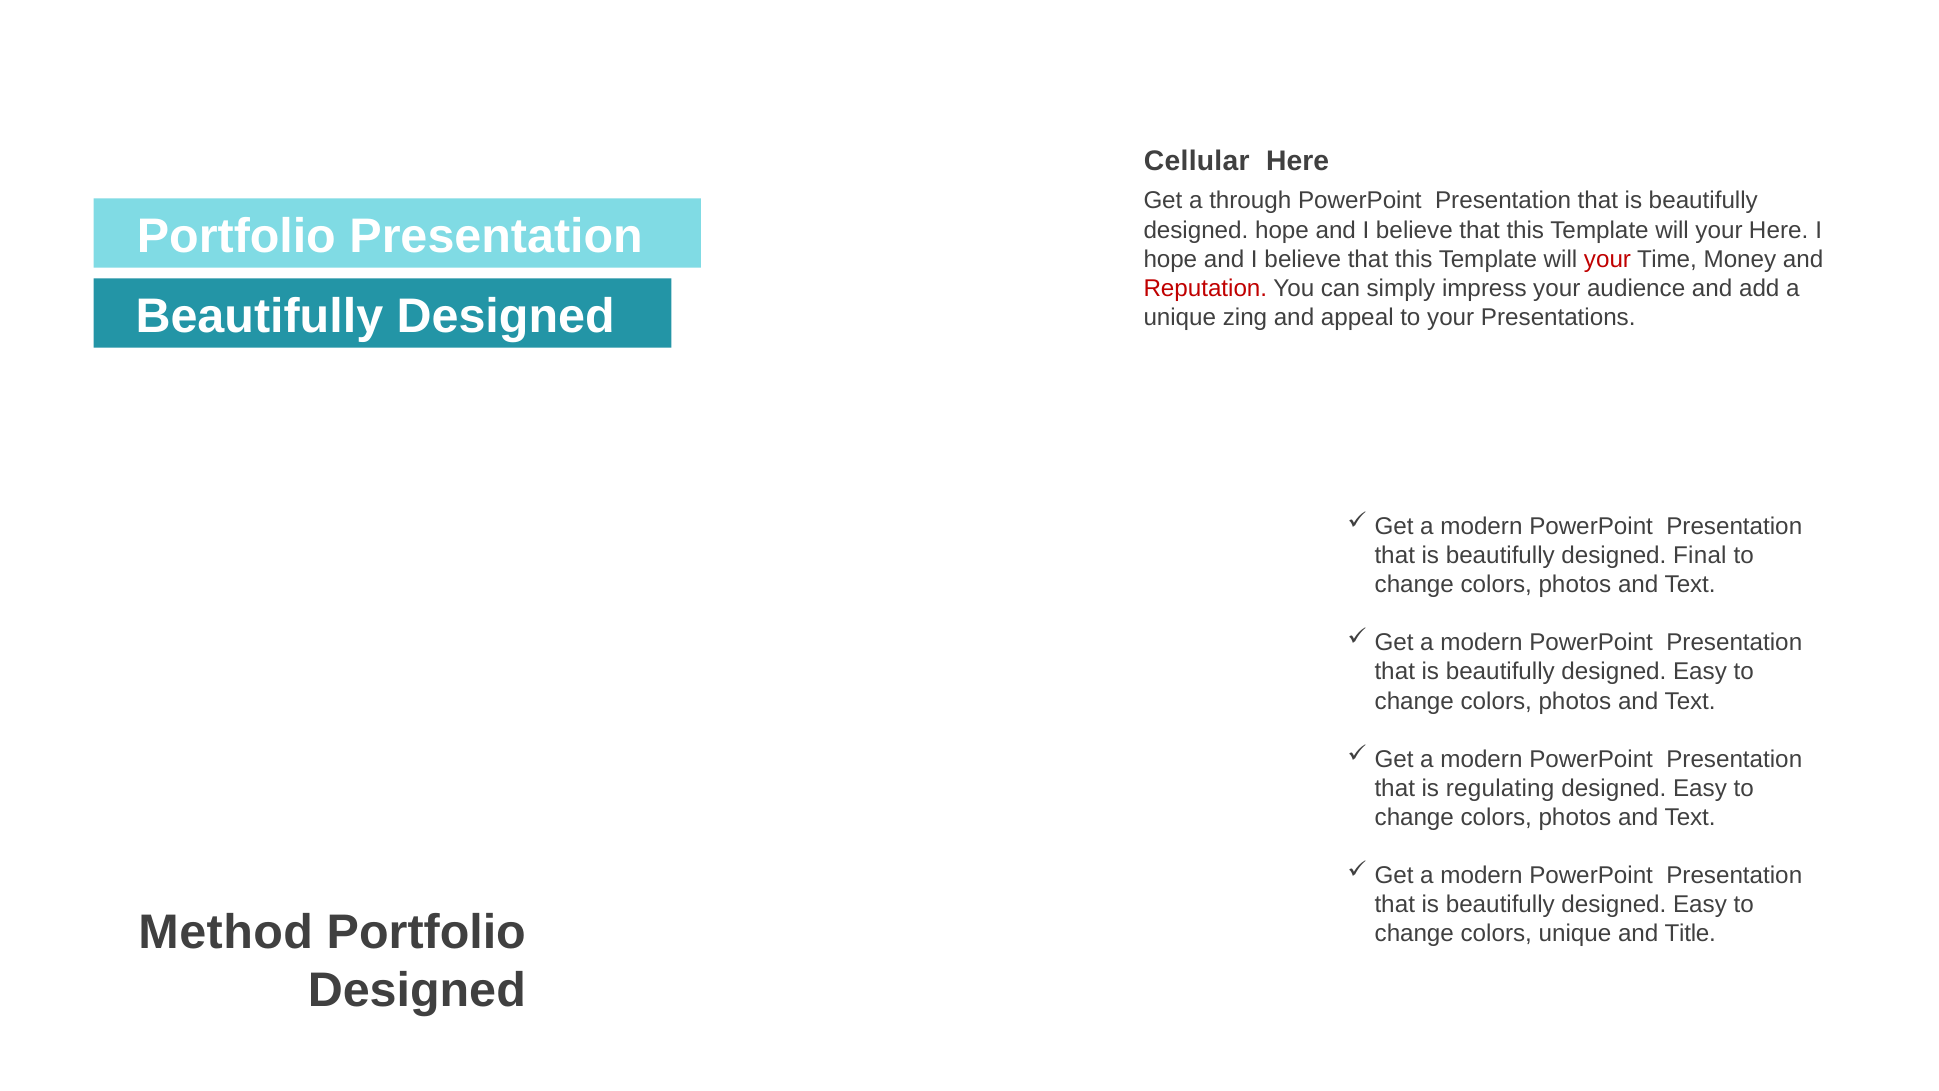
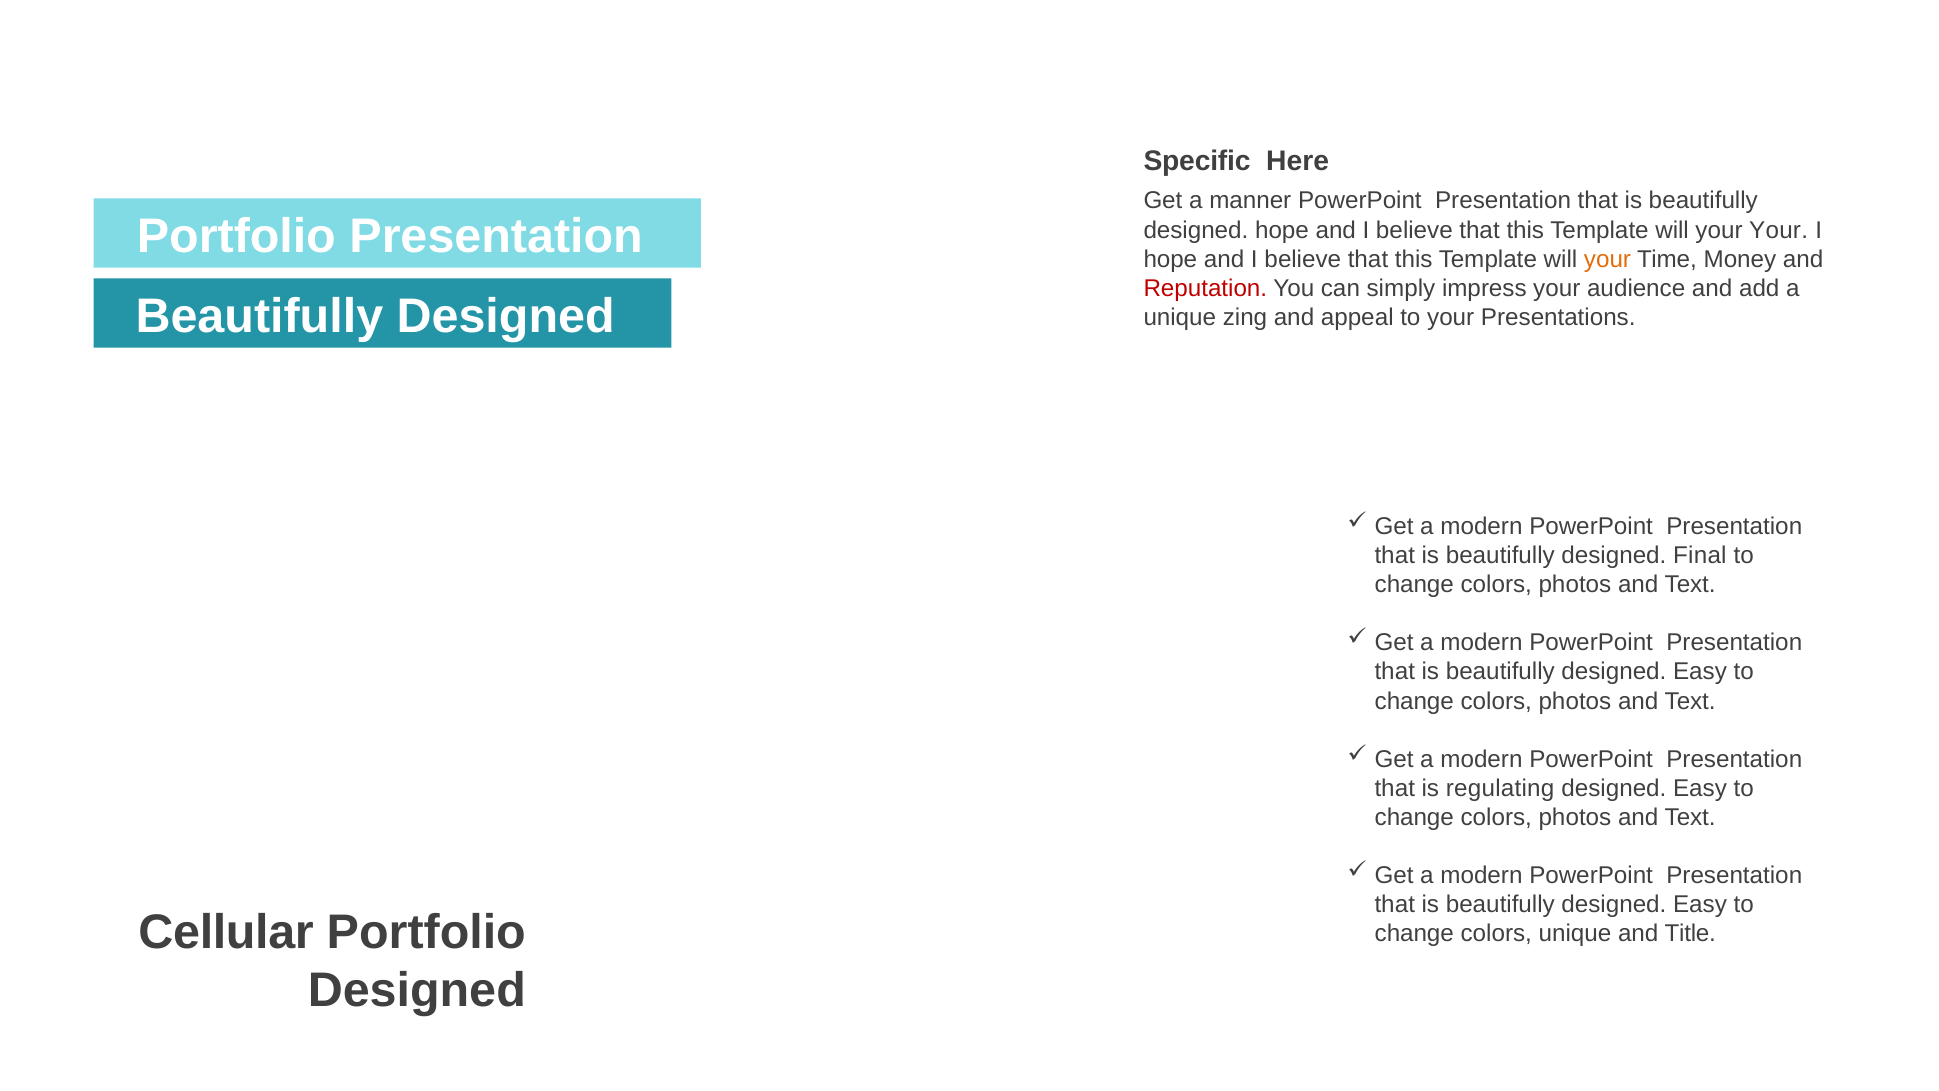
Cellular: Cellular -> Specific
through: through -> manner
your Here: Here -> Your
your at (1608, 259) colour: red -> orange
Method: Method -> Cellular
